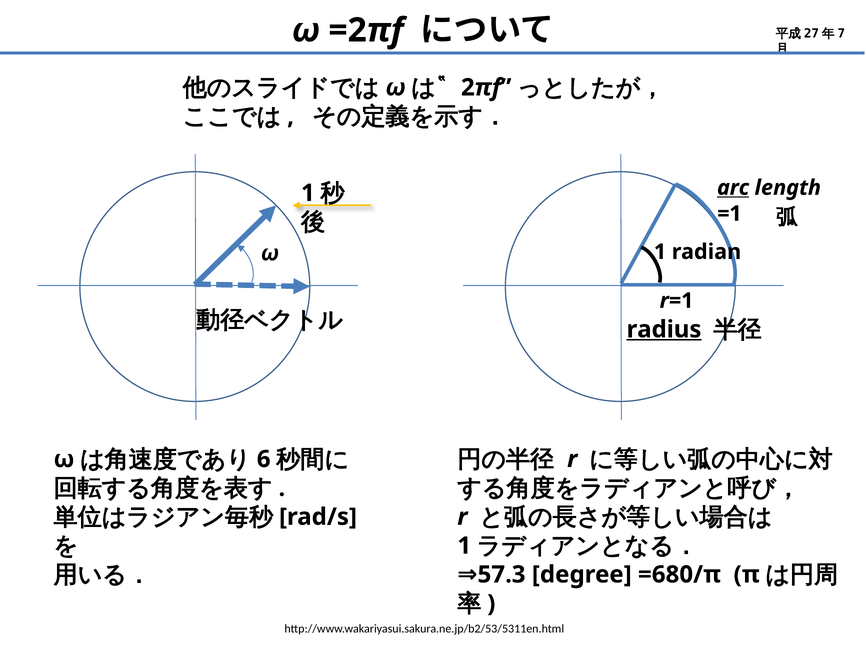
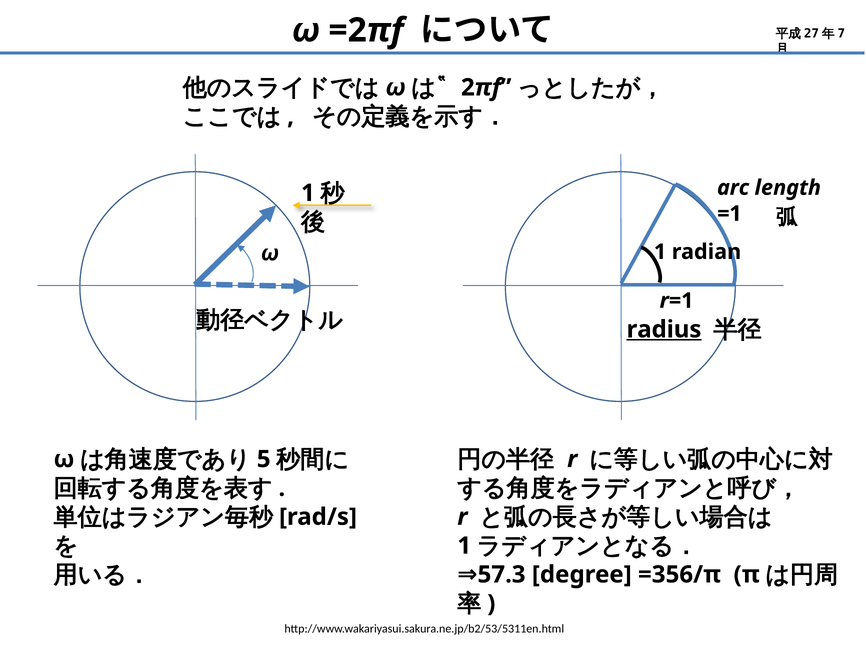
arc underline: present -> none
6: 6 -> 5
=680/π: =680/π -> =356/π
